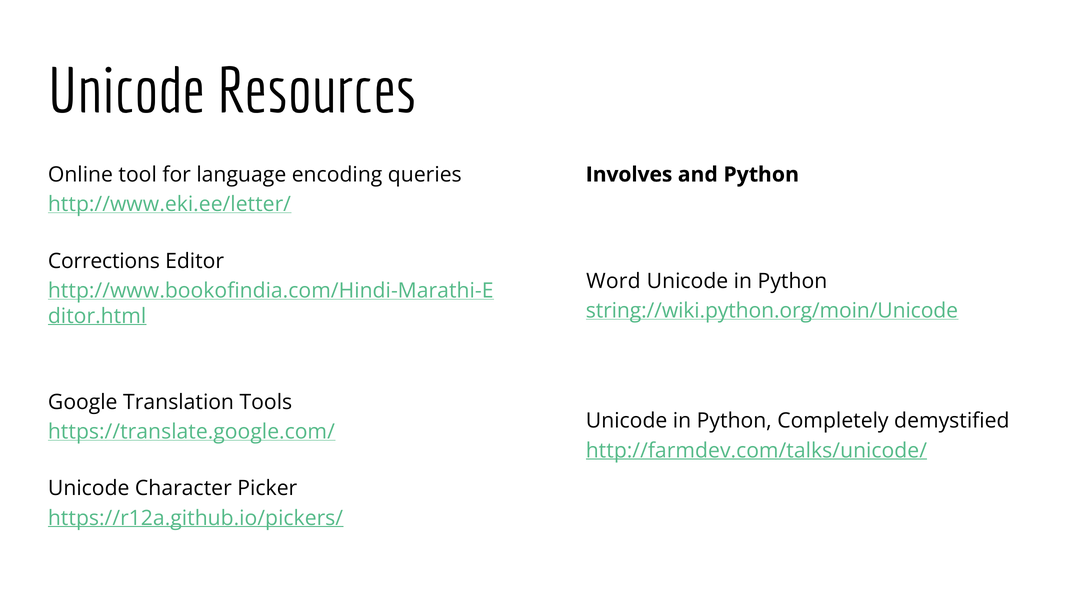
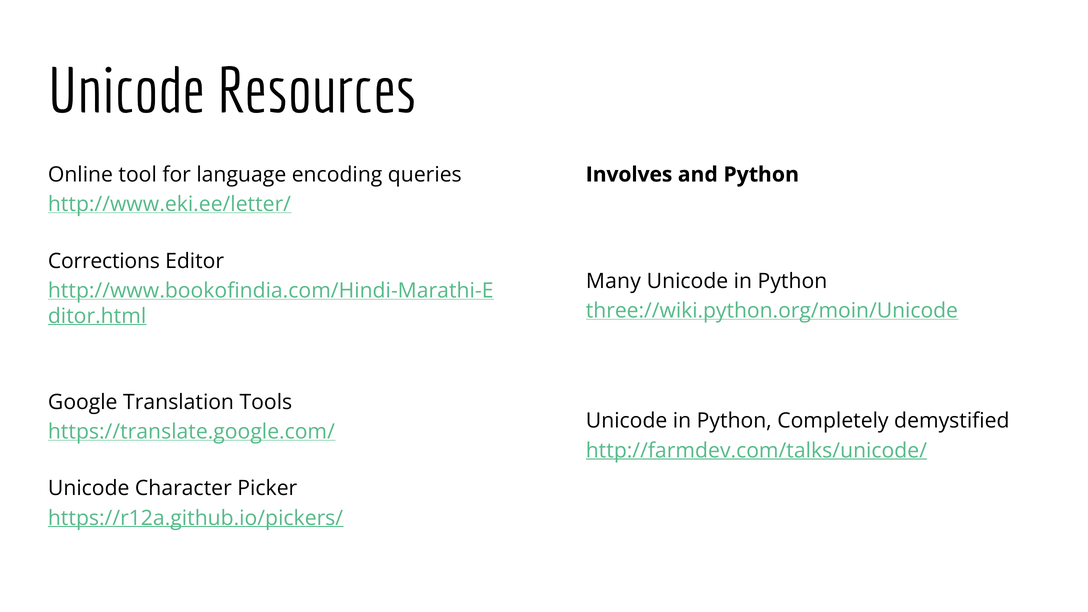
Word: Word -> Many
string://wiki.python.org/moin/Unicode: string://wiki.python.org/moin/Unicode -> three://wiki.python.org/moin/Unicode
